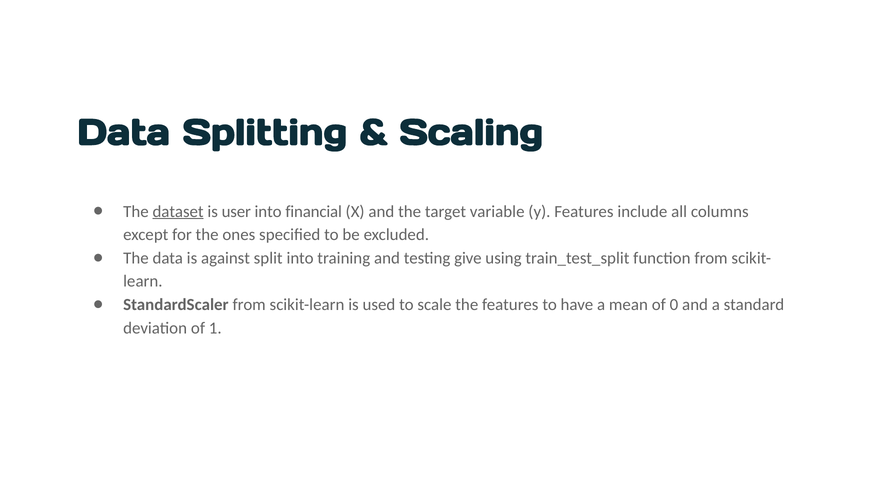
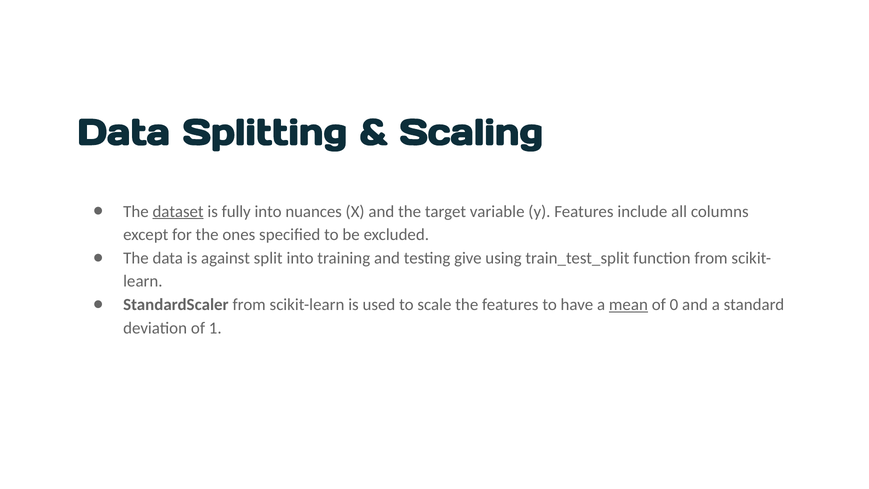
user: user -> fully
financial: financial -> nuances
mean underline: none -> present
